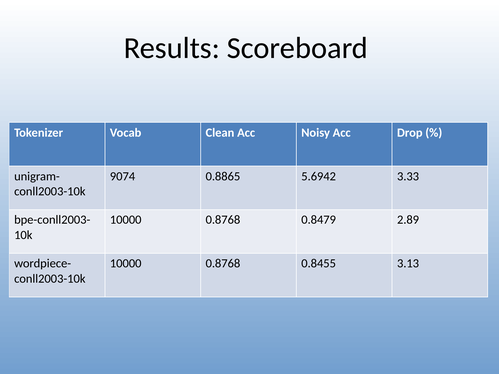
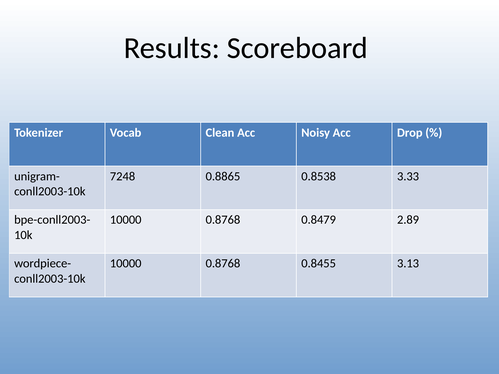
9074: 9074 -> 7248
5.6942: 5.6942 -> 0.8538
